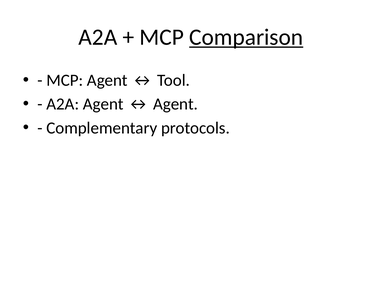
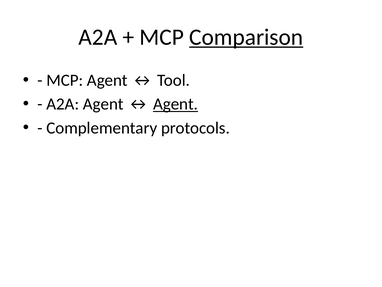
Agent at (176, 104) underline: none -> present
